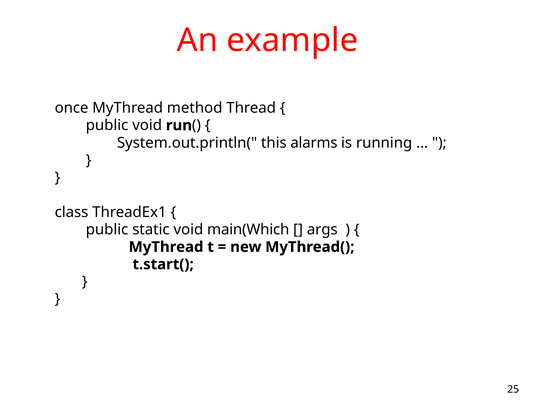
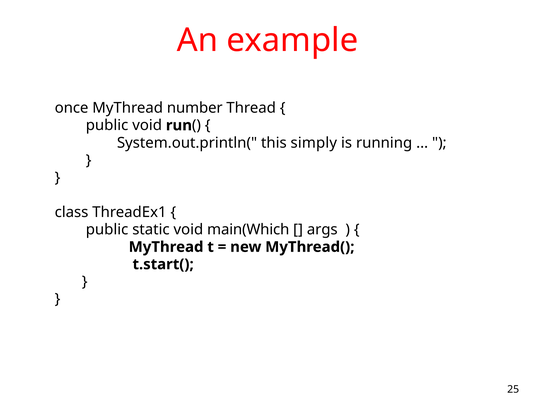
method: method -> number
alarms: alarms -> simply
